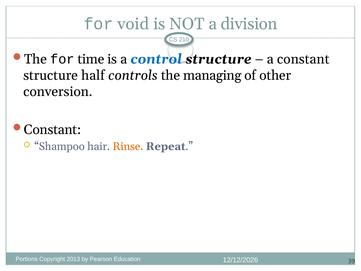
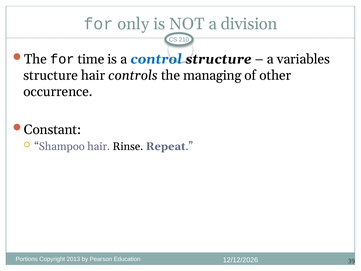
void: void -> only
a constant: constant -> variables
structure half: half -> hair
conversion: conversion -> occurrence
Rinse colour: orange -> black
